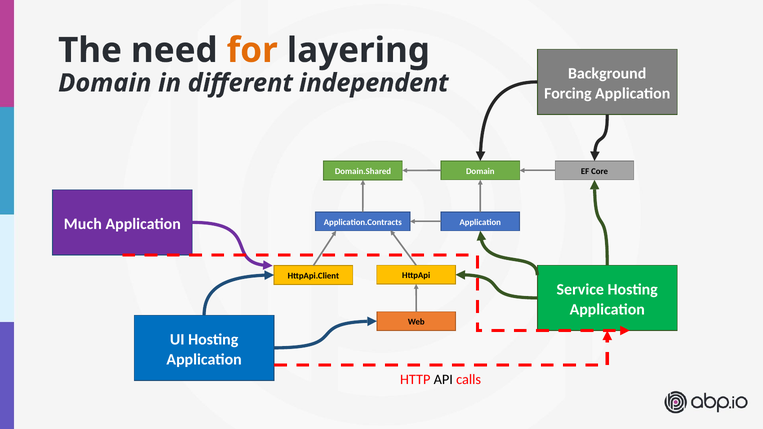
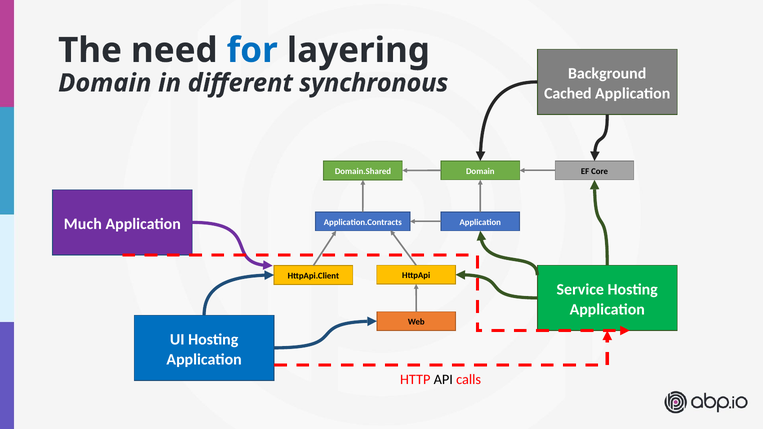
for colour: orange -> blue
independent: independent -> synchronous
Forcing: Forcing -> Cached
